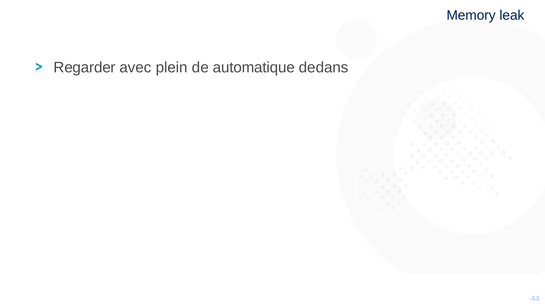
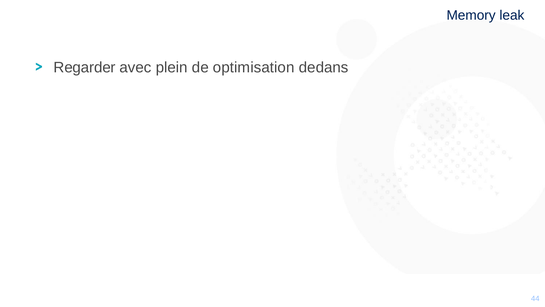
automatique: automatique -> optimisation
